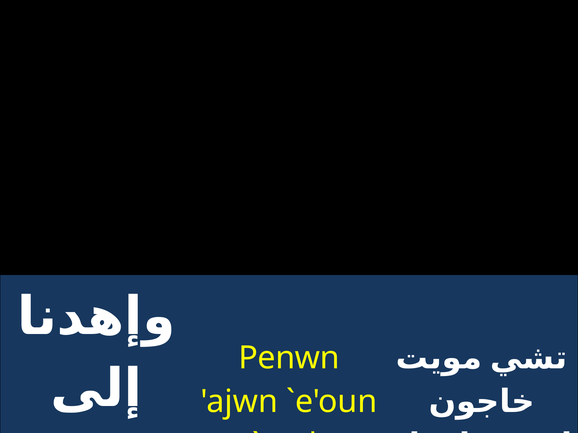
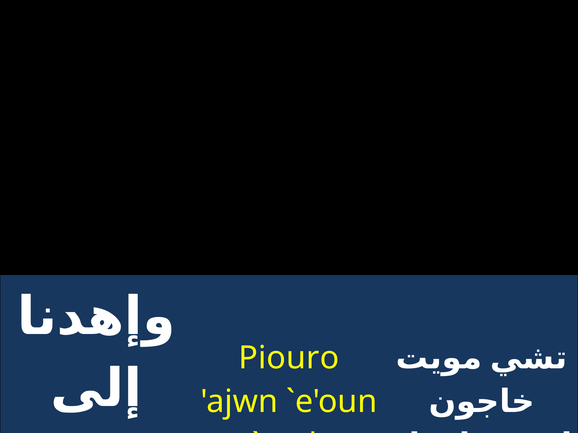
Penwn: Penwn -> Piouro
